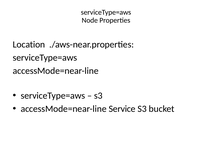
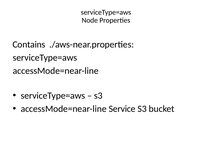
Location: Location -> Contains
